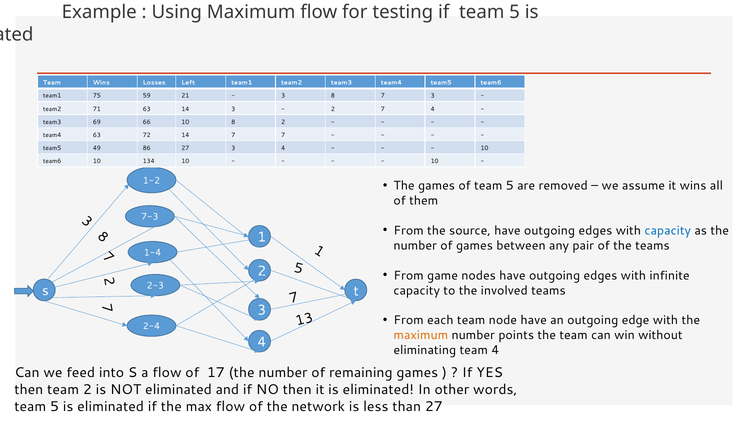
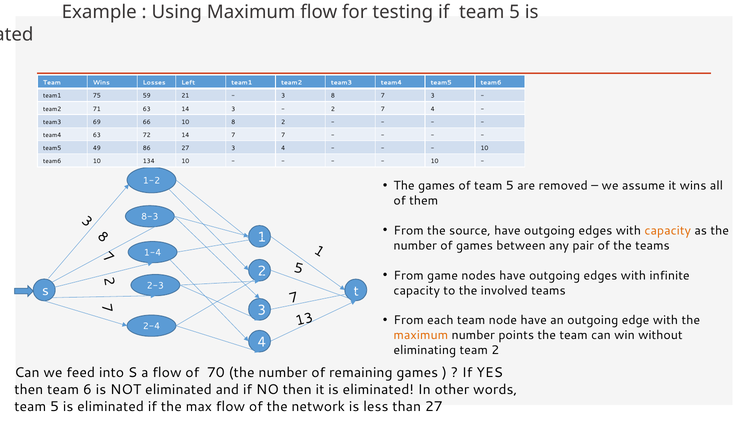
7-3: 7-3 -> 8-3
capacity at (668, 230) colour: blue -> orange
team 4: 4 -> 2
17: 17 -> 70
team 2: 2 -> 6
